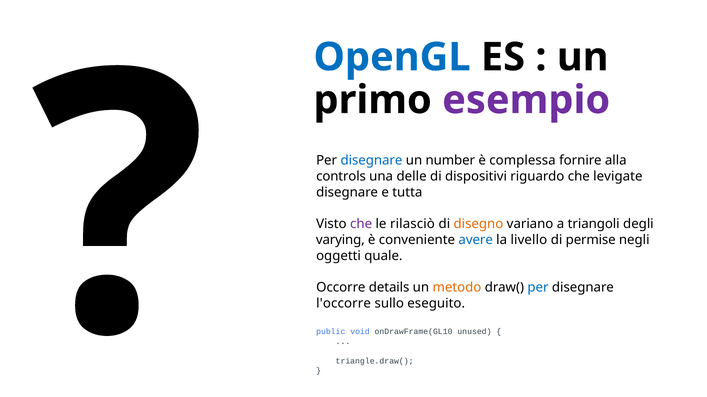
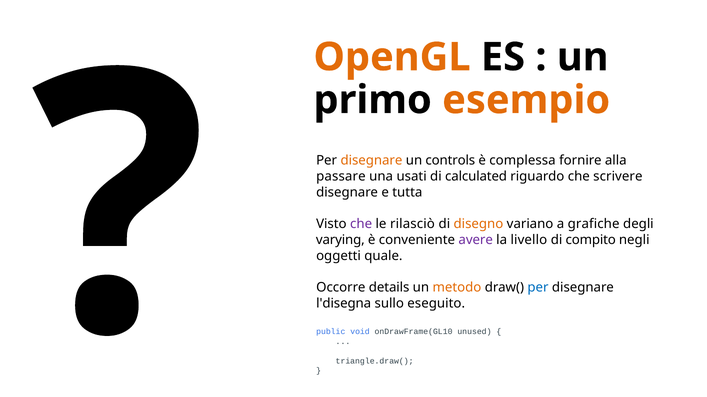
OpenGL colour: blue -> orange
esempio colour: purple -> orange
disegnare at (371, 161) colour: blue -> orange
number: number -> controls
controls: controls -> passare
delle: delle -> usati
dispositivi: dispositivi -> calculated
levigate: levigate -> scrivere
triangoli: triangoli -> grafiche
avere colour: blue -> purple
permise: permise -> compito
l'occorre: l'occorre -> l'disegna
